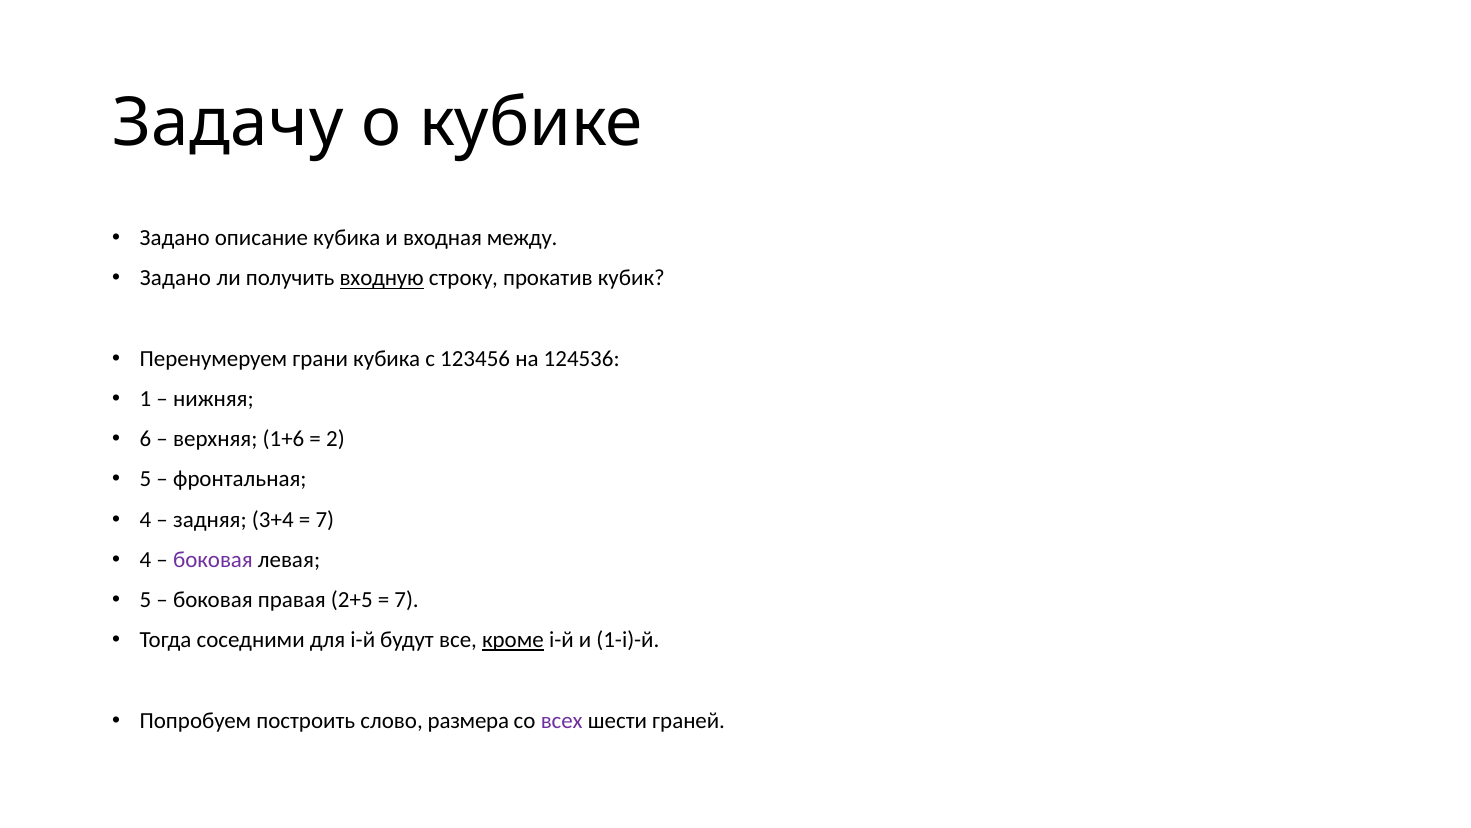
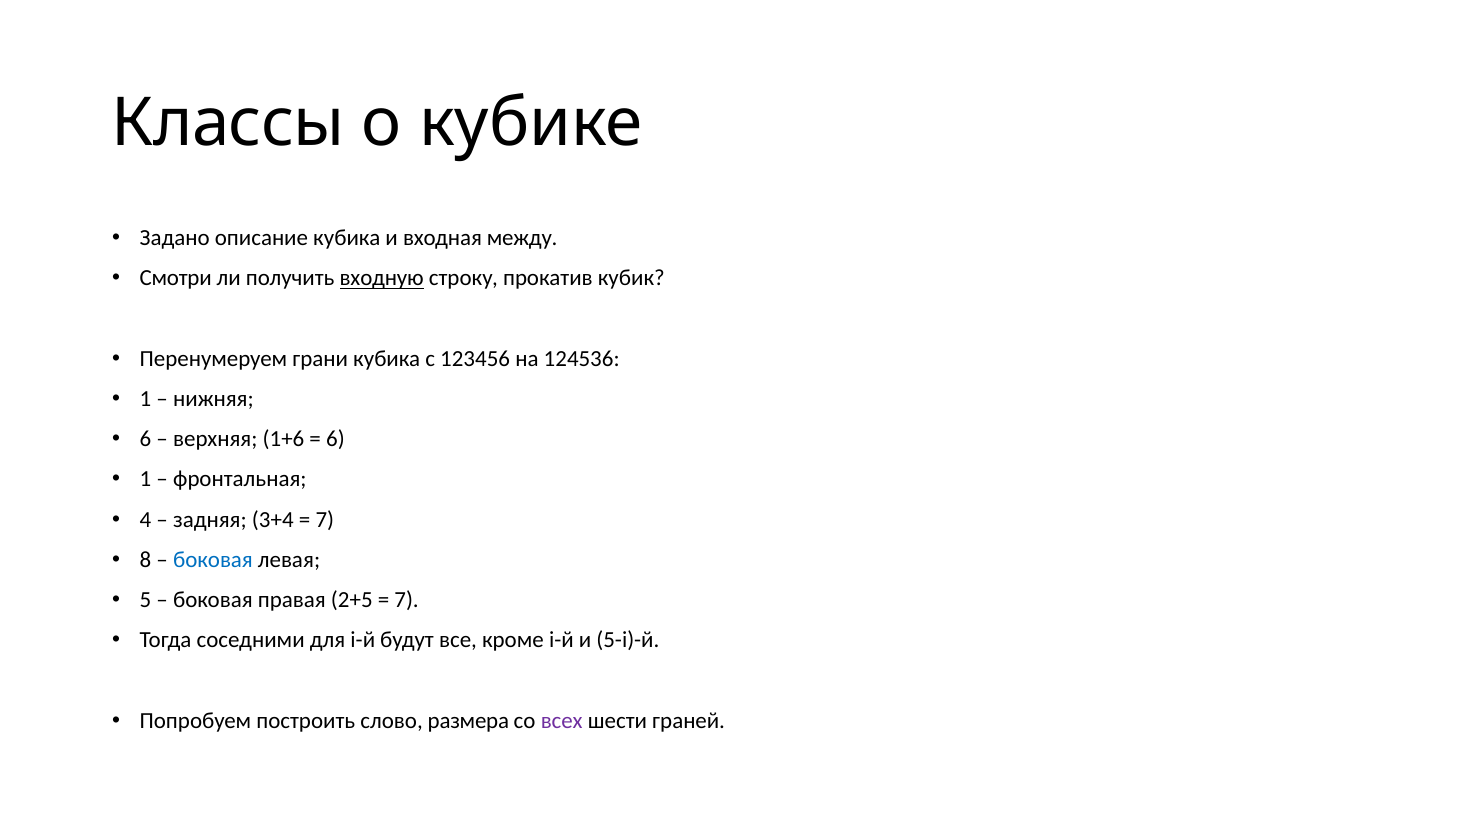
Задачу: Задачу -> Классы
Задано at (175, 278): Задано -> Смотри
2 at (335, 439): 2 -> 6
5 at (146, 479): 5 -> 1
4 at (146, 559): 4 -> 8
боковая at (213, 559) colour: purple -> blue
кроме underline: present -> none
1-i)-й: 1-i)-й -> 5-i)-й
